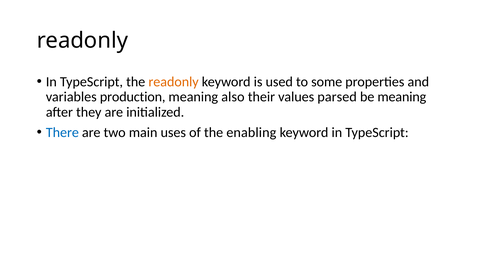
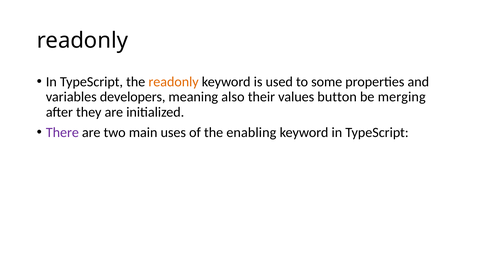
production: production -> developers
parsed: parsed -> button
be meaning: meaning -> merging
There colour: blue -> purple
